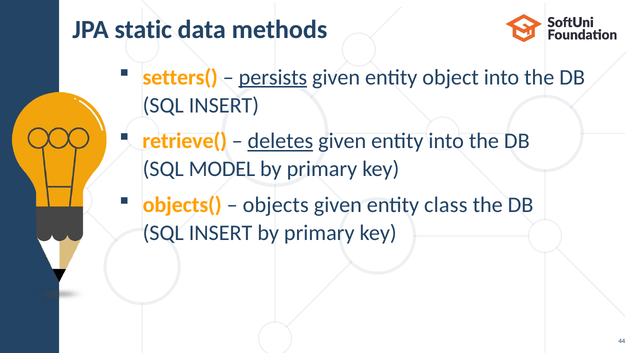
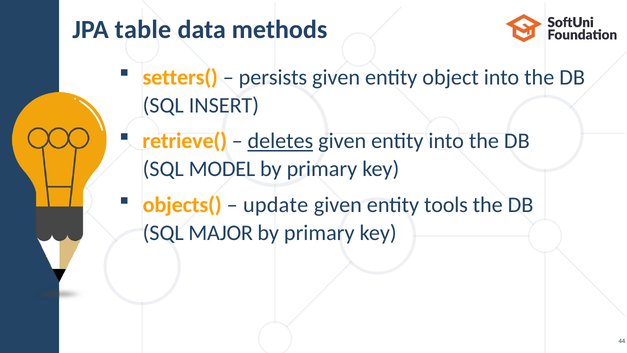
static: static -> table
persists underline: present -> none
objects: objects -> update
class: class -> tools
INSERT at (221, 233): INSERT -> MAJOR
